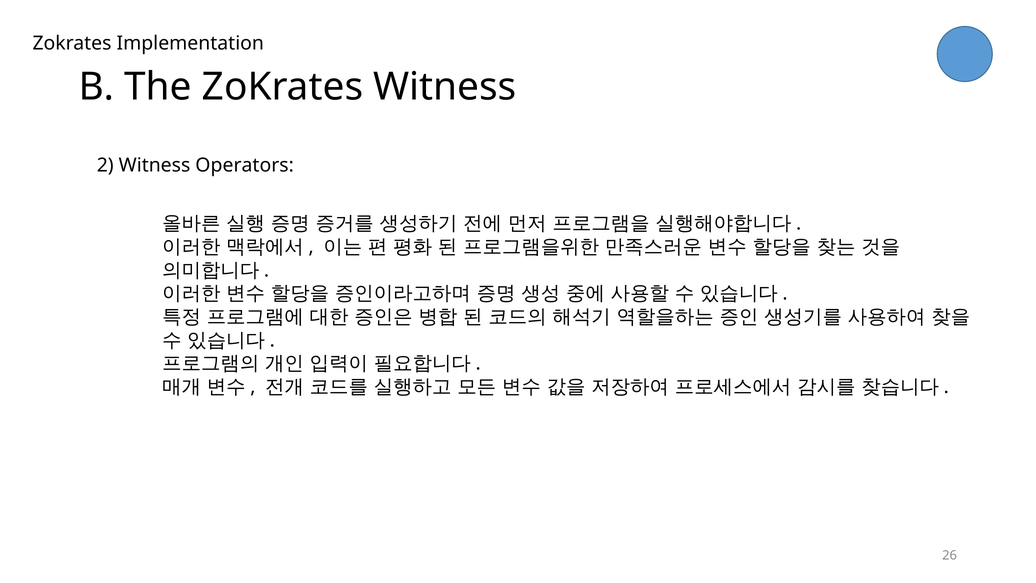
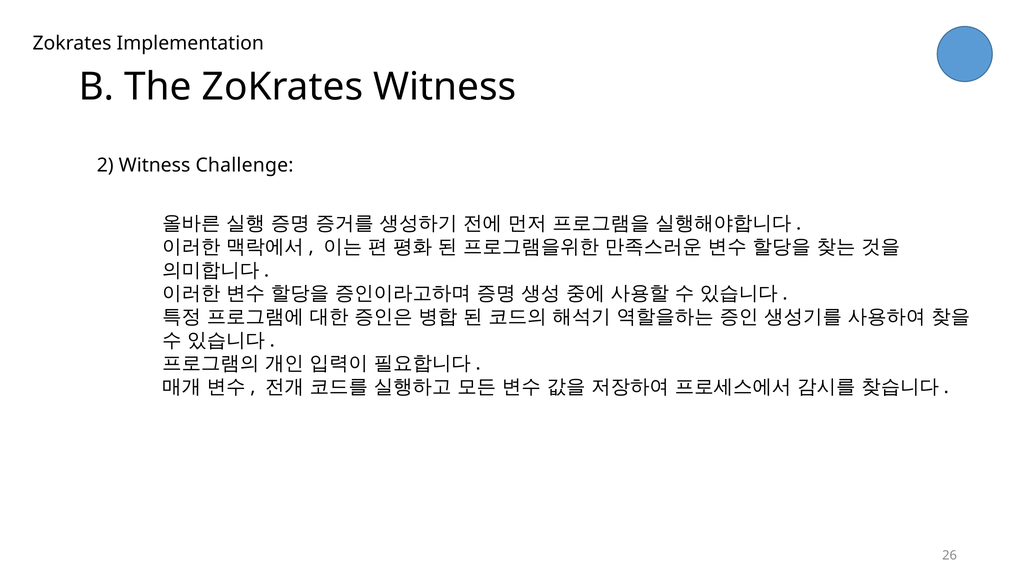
Operators: Operators -> Challenge
